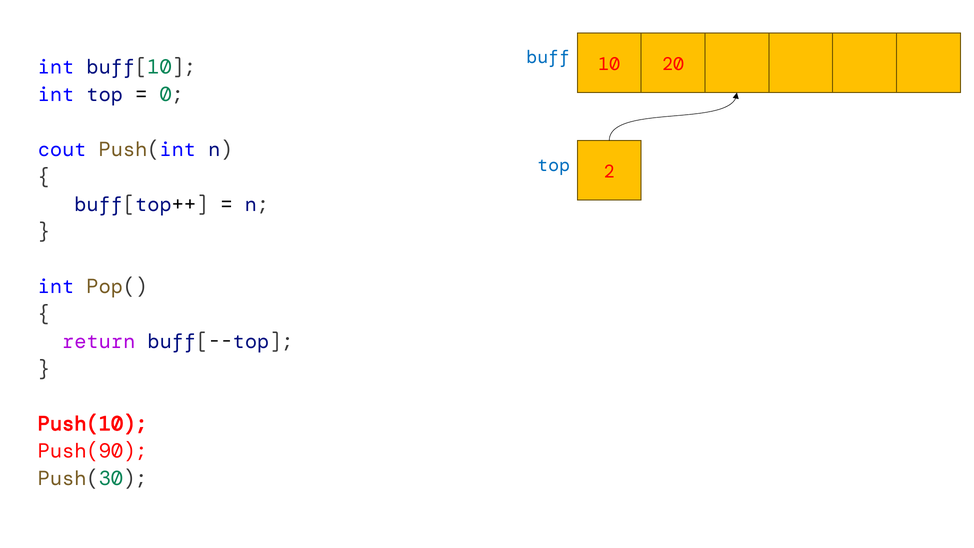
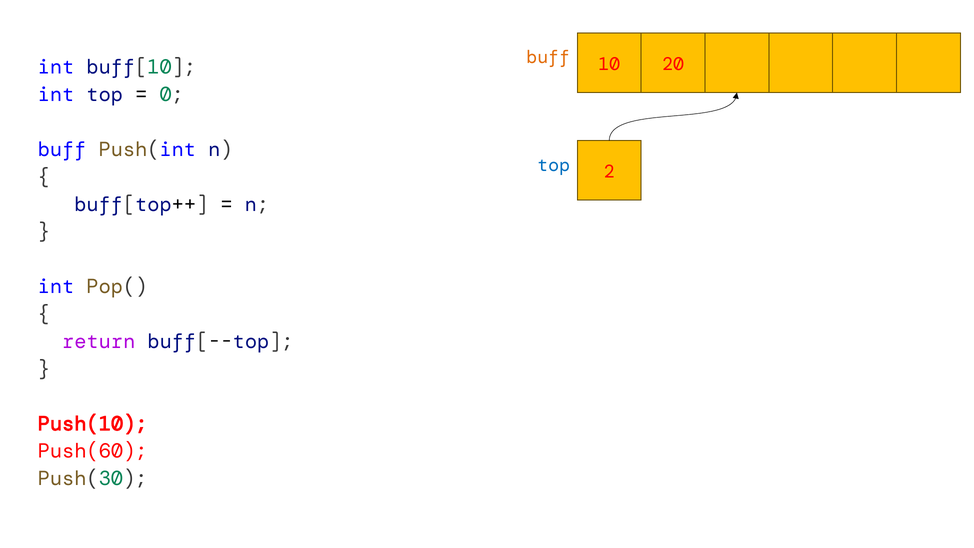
buff at (548, 57) colour: blue -> orange
cout at (62, 149): cout -> buff
Push(90: Push(90 -> Push(60
